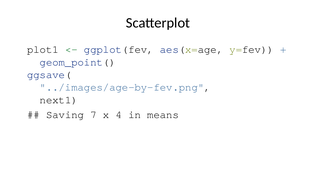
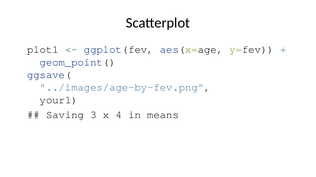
next1: next1 -> your1
7: 7 -> 3
